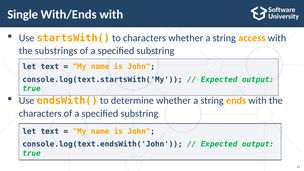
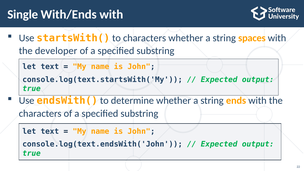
access: access -> spaces
substrings: substrings -> developer
